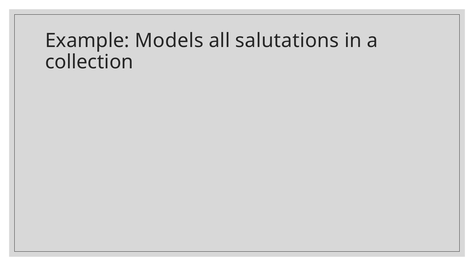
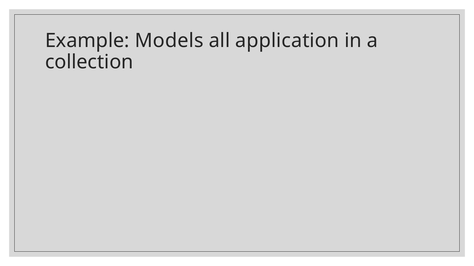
salutations: salutations -> application
